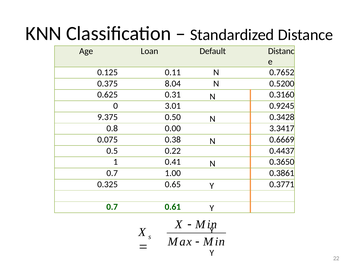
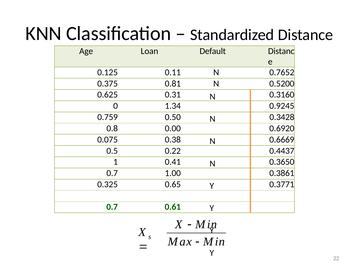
8.04: 8.04 -> 0.81
3.01: 3.01 -> 1.34
9.375: 9.375 -> 0.759
3.3417: 3.3417 -> 0.6920
